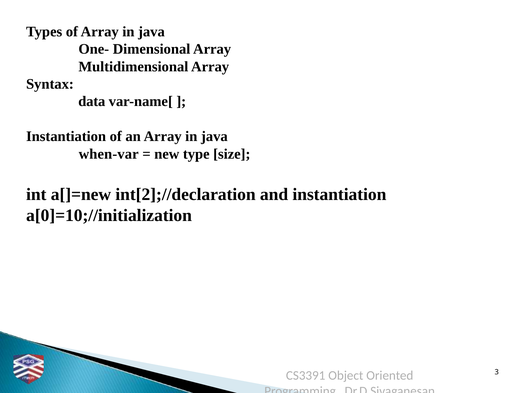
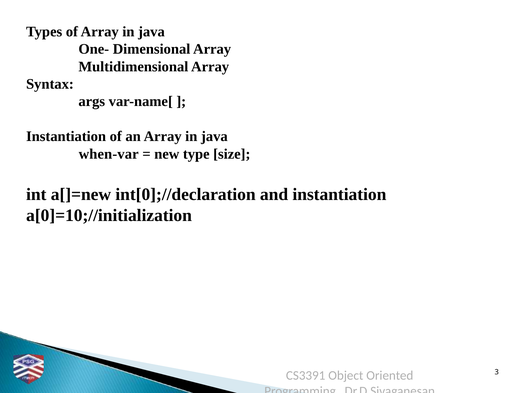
data: data -> args
int[2];//declaration: int[2];//declaration -> int[0];//declaration
